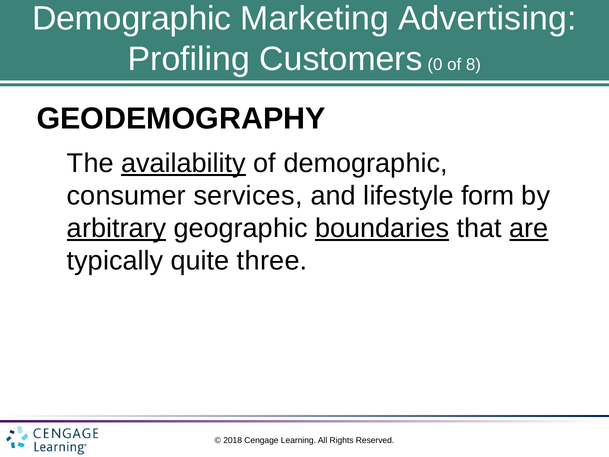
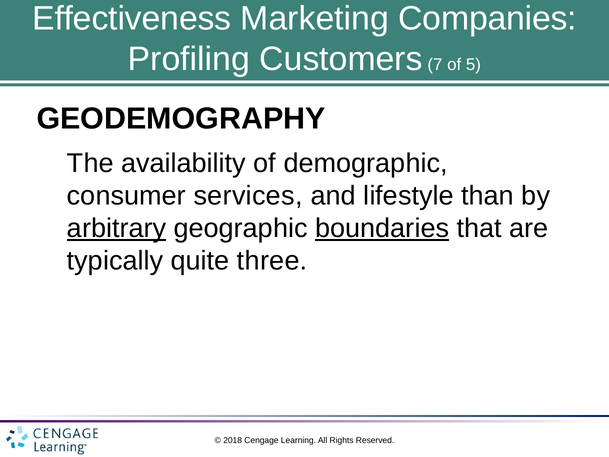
Demographic at (132, 19): Demographic -> Effectiveness
Advertising: Advertising -> Companies
0: 0 -> 7
8: 8 -> 5
availability underline: present -> none
form: form -> than
are underline: present -> none
